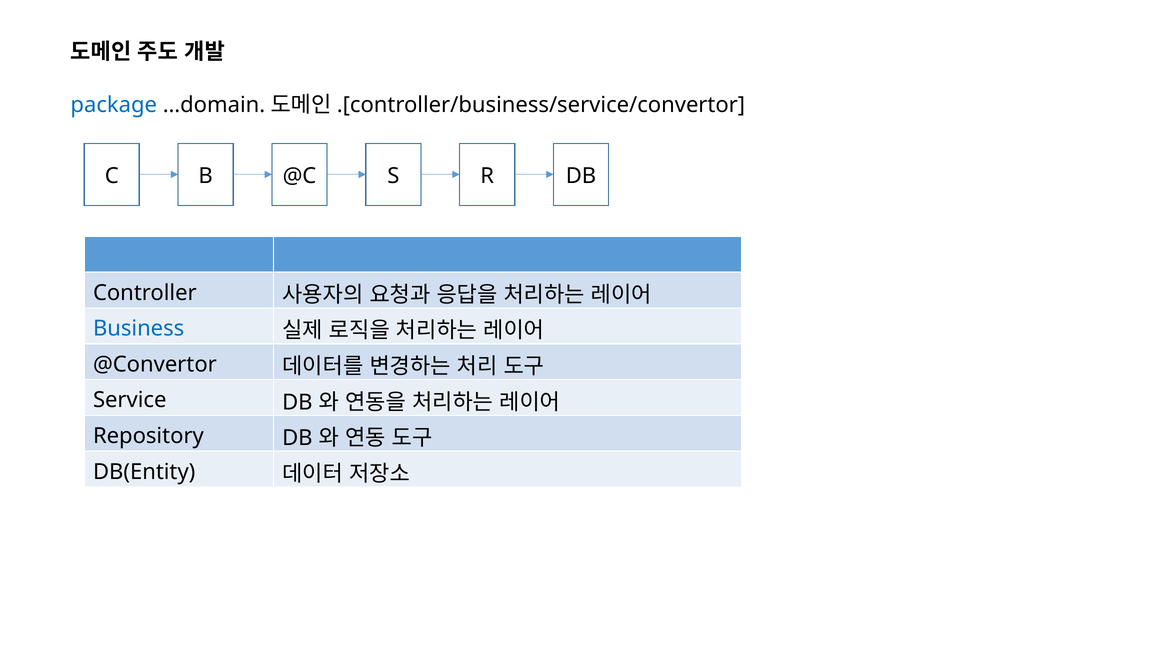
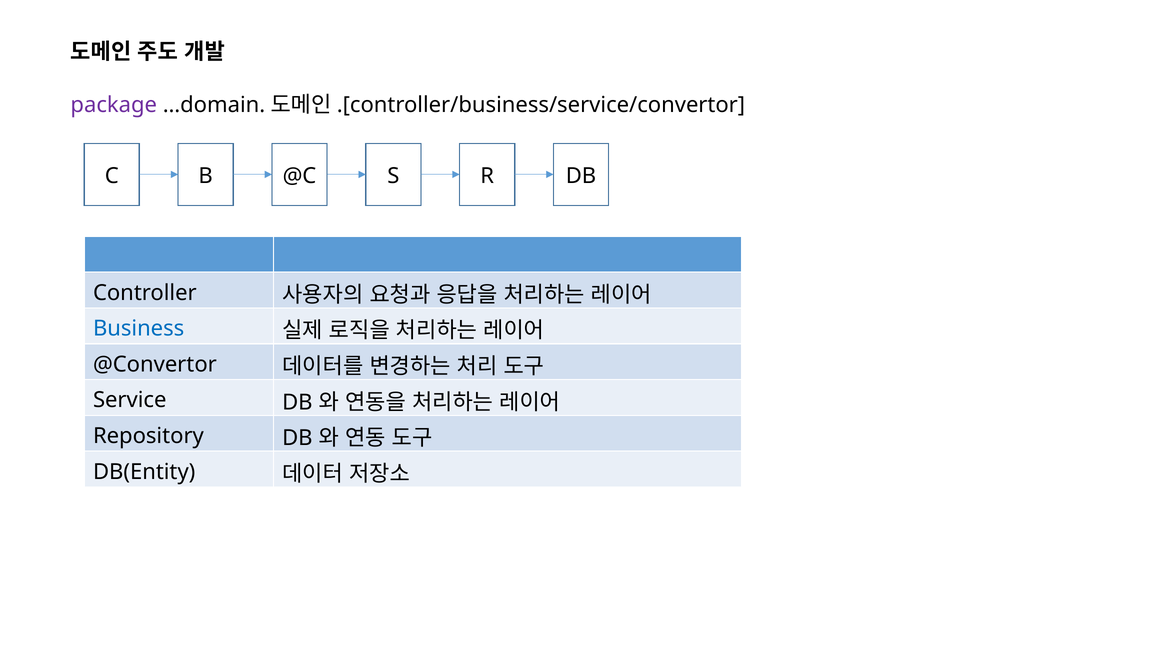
package colour: blue -> purple
